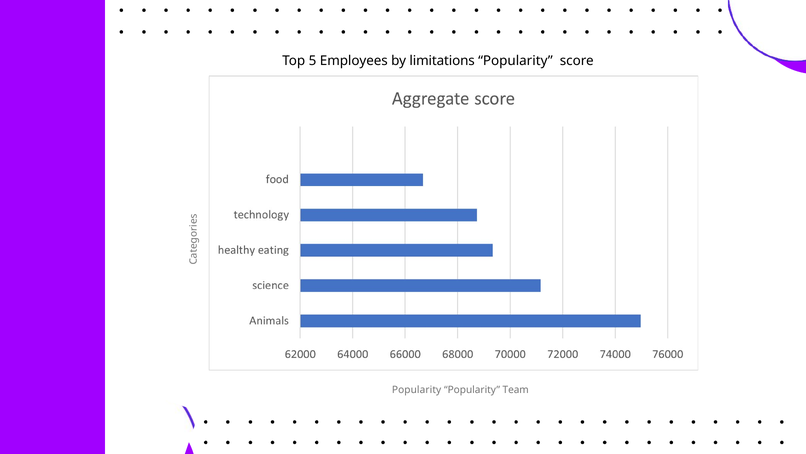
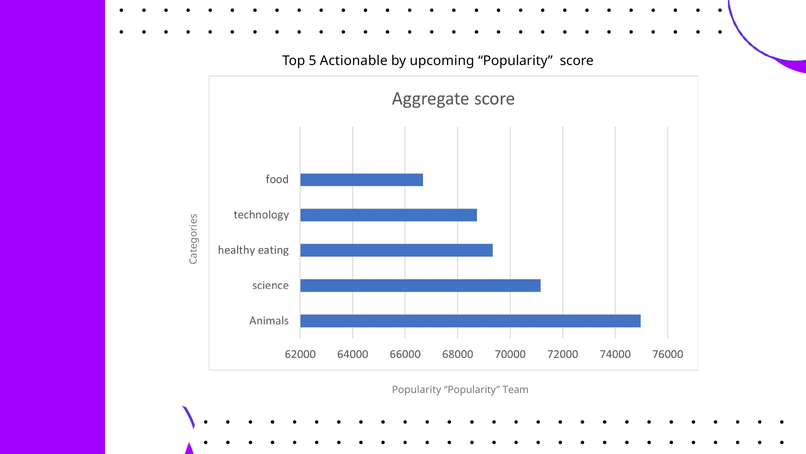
Employees: Employees -> Actionable
limitations: limitations -> upcoming
